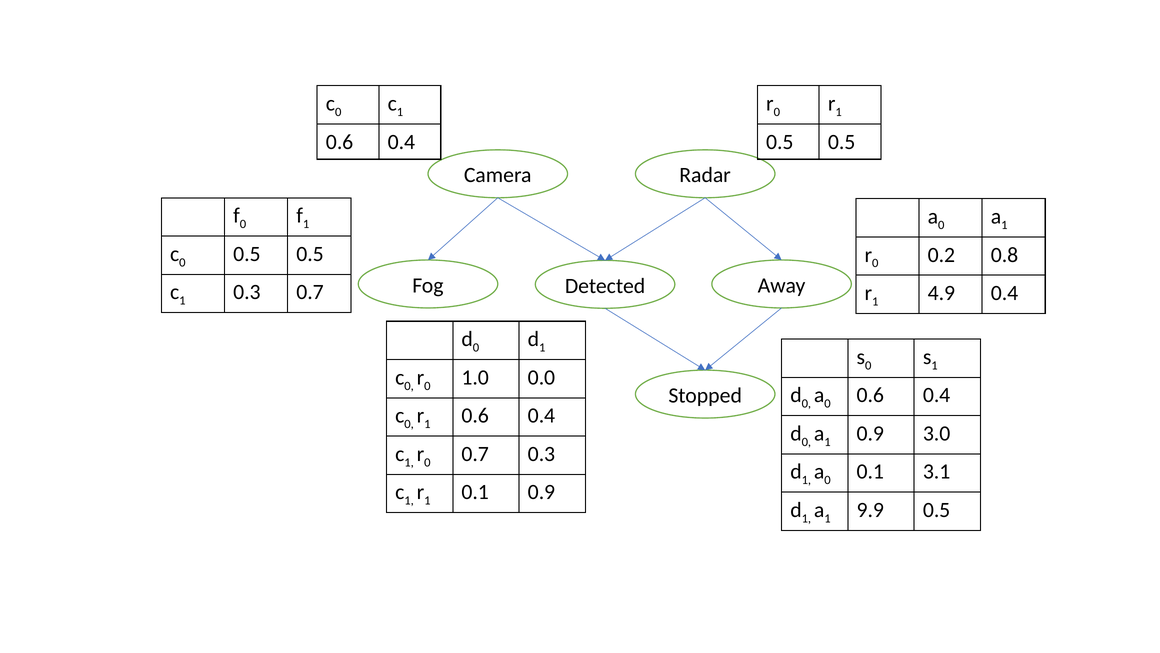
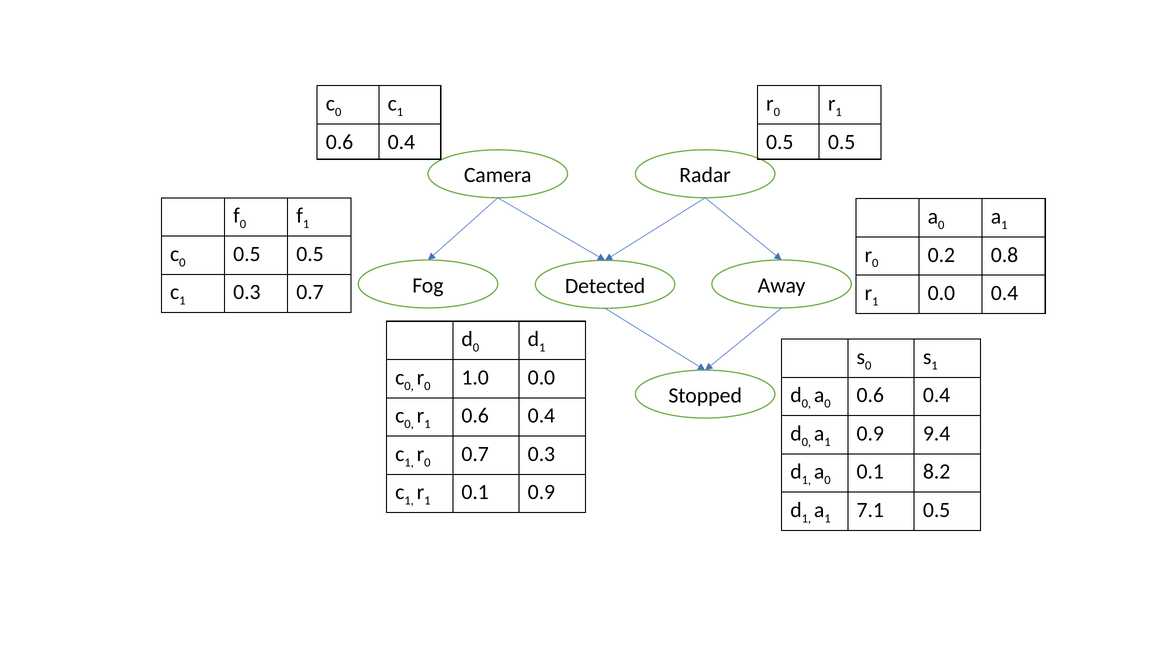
4.9 at (941, 293): 4.9 -> 0.0
3.0: 3.0 -> 9.4
3.1: 3.1 -> 8.2
9.9: 9.9 -> 7.1
